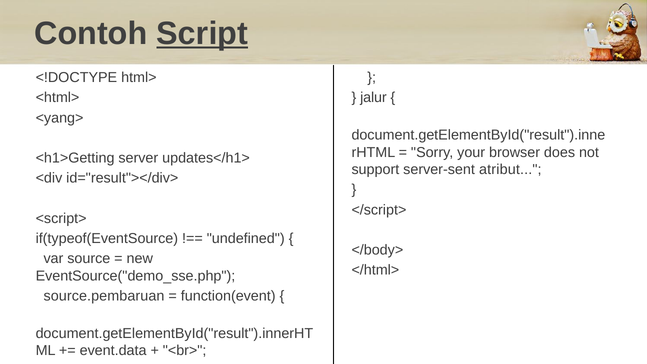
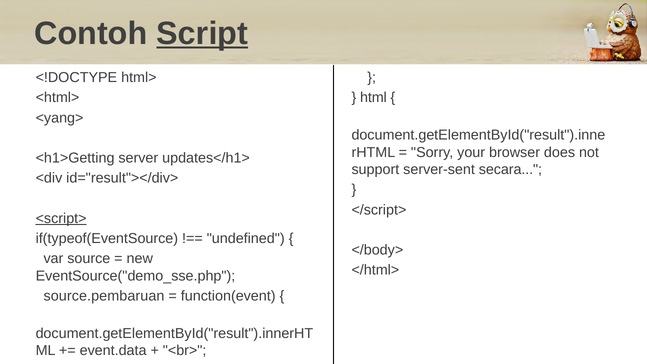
jalur: jalur -> html
atribut: atribut -> secara
<script> underline: none -> present
